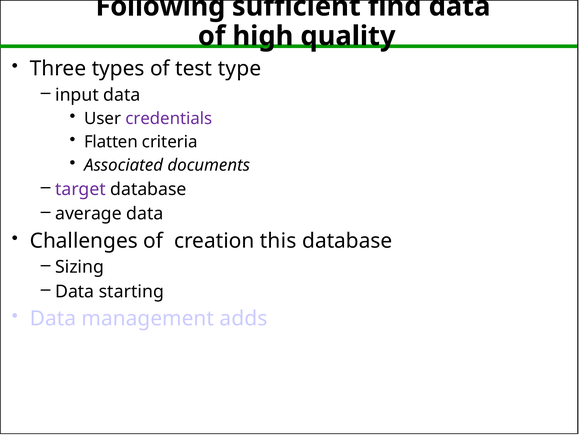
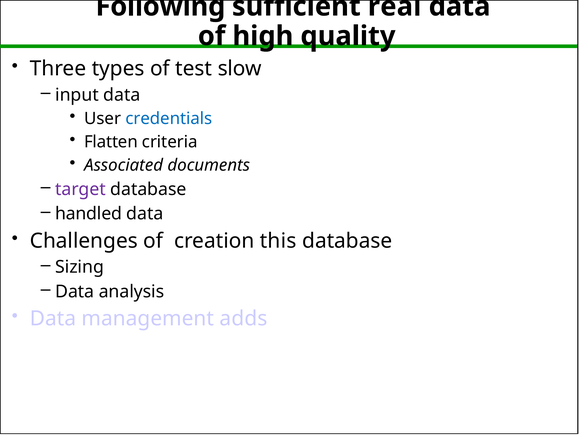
find: find -> real
type: type -> slow
credentials colour: purple -> blue
average: average -> handled
starting: starting -> analysis
